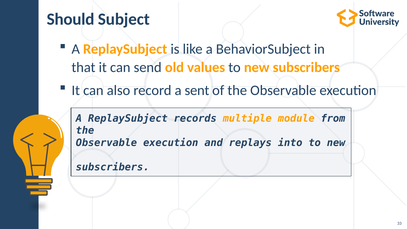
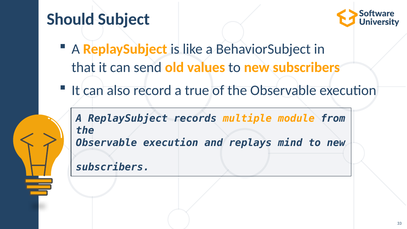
sent: sent -> true
into: into -> mind
